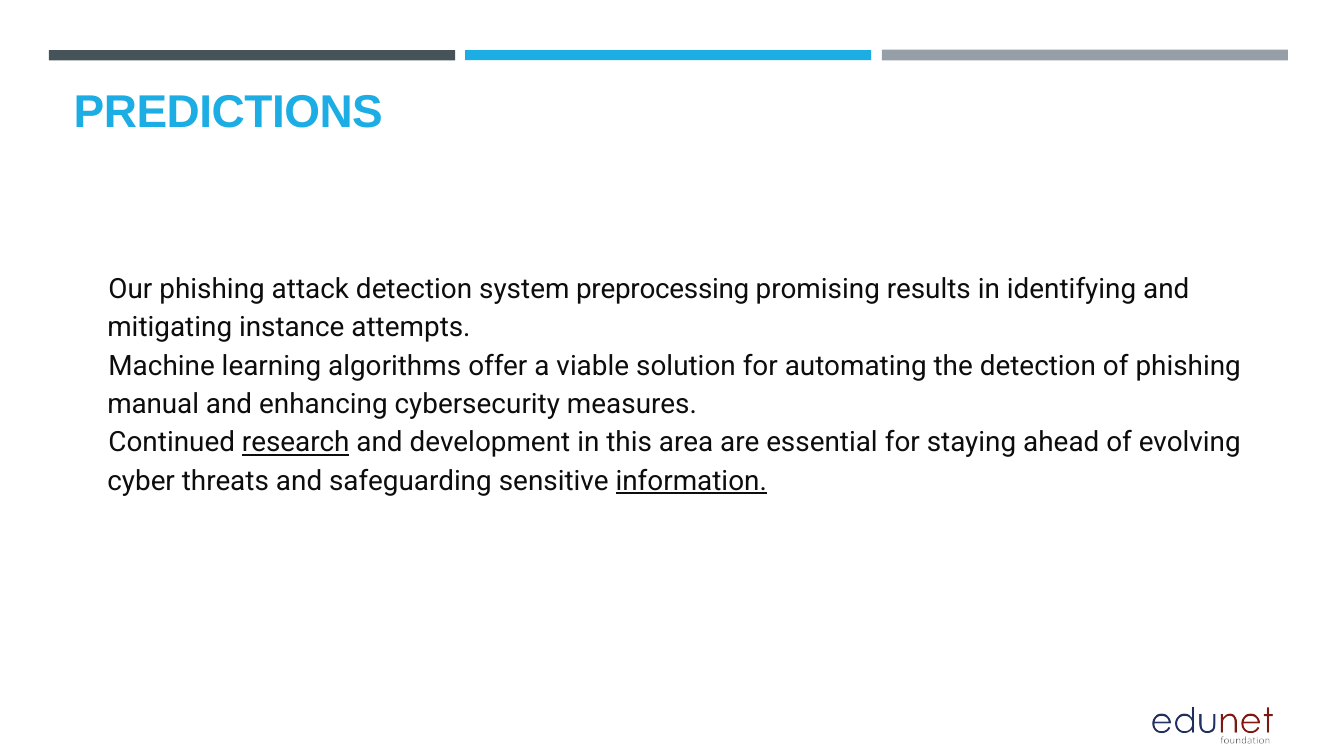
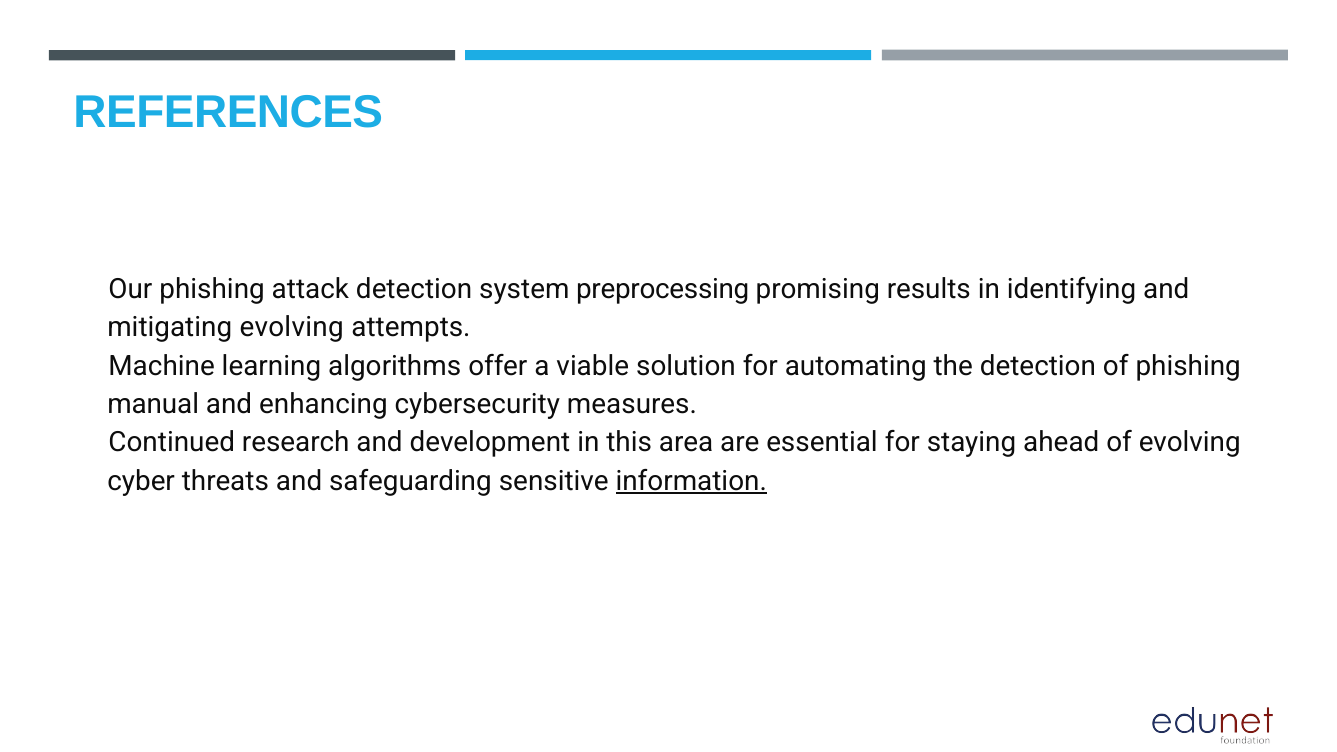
PREDICTIONS: PREDICTIONS -> REFERENCES
mitigating instance: instance -> evolving
research underline: present -> none
